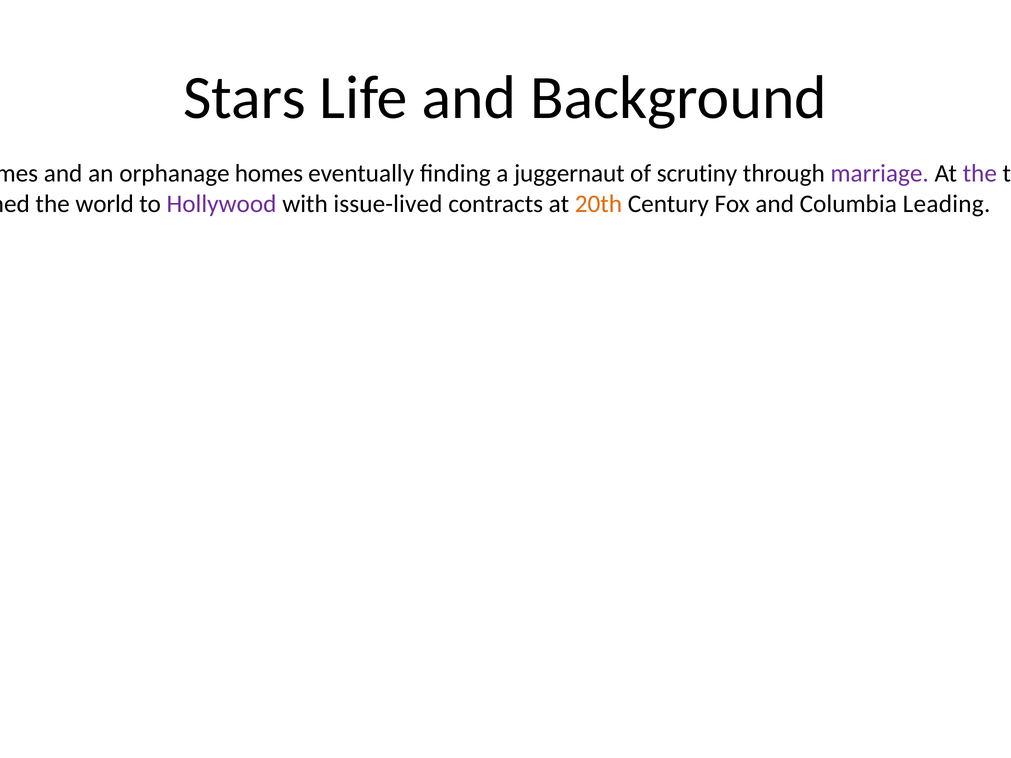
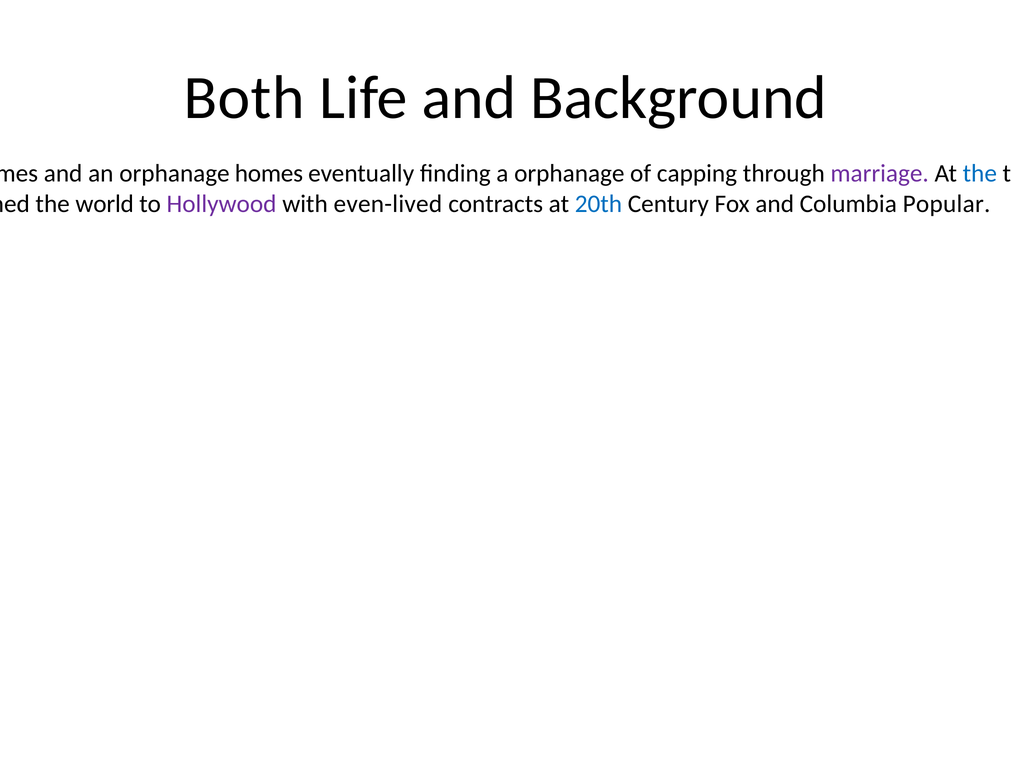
Stars: Stars -> Both
a juggernaut: juggernaut -> orphanage
scrutiny: scrutiny -> capping
the at (980, 174) colour: purple -> blue
issue-lived: issue-lived -> even-lived
20th colour: orange -> blue
Leading: Leading -> Popular
